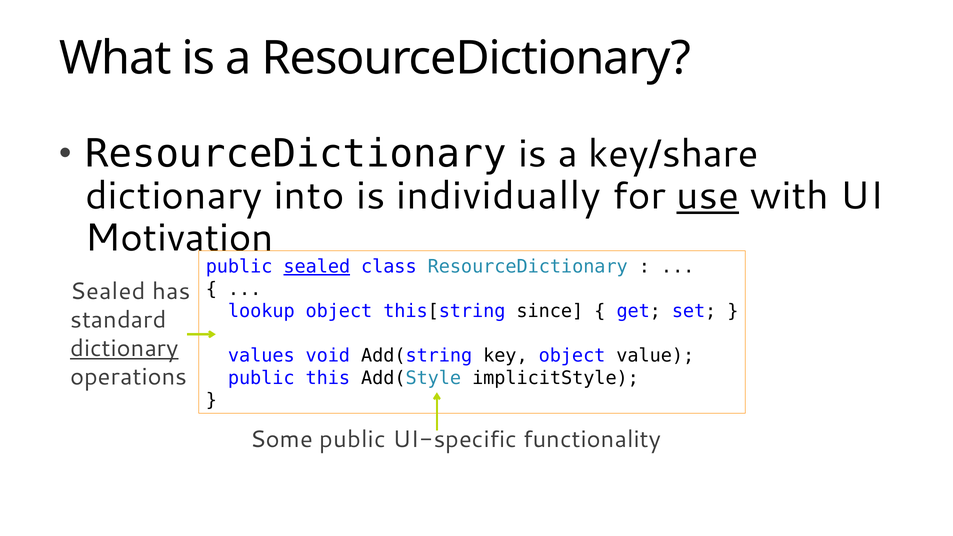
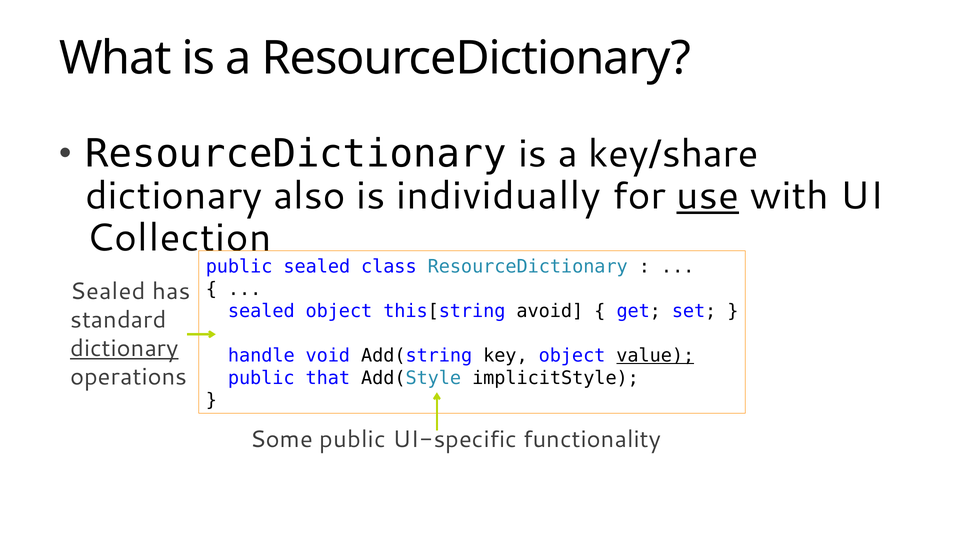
into: into -> also
Motivation: Motivation -> Collection
sealed at (317, 267) underline: present -> none
lookup at (261, 311): lookup -> sealed
since: since -> avoid
values: values -> handle
value underline: none -> present
this: this -> that
